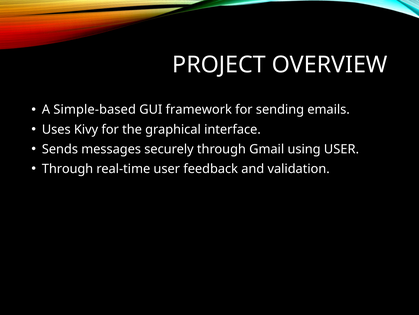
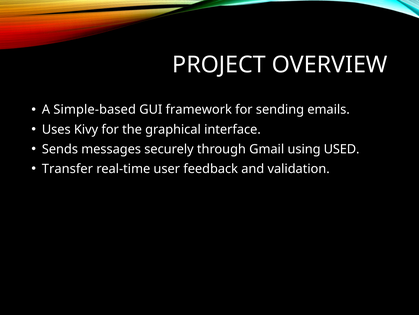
using USER: USER -> USED
Through at (68, 168): Through -> Transfer
